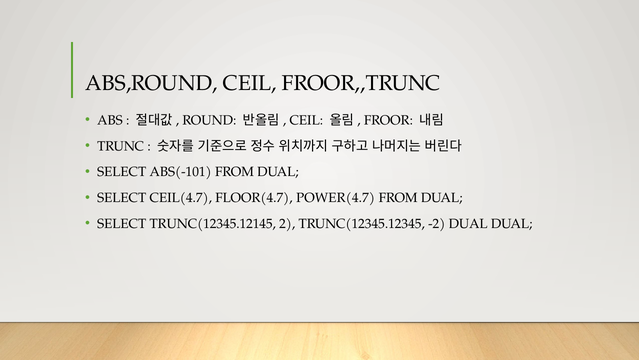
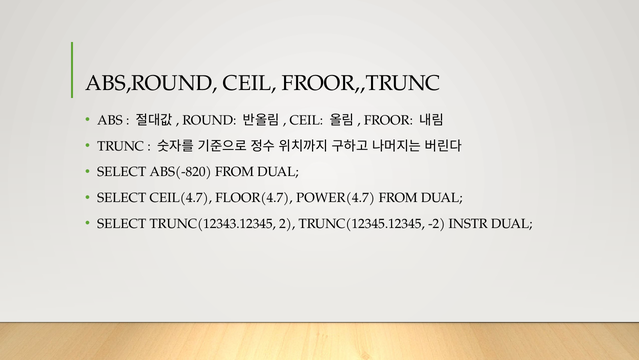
ABS(-101: ABS(-101 -> ABS(-820
TRUNC(12345.12145: TRUNC(12345.12145 -> TRUNC(12343.12345
-2 DUAL: DUAL -> INSTR
